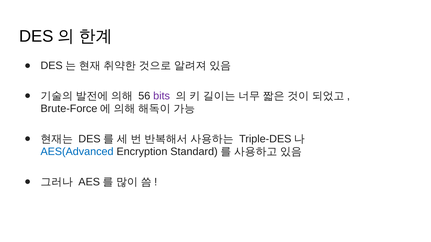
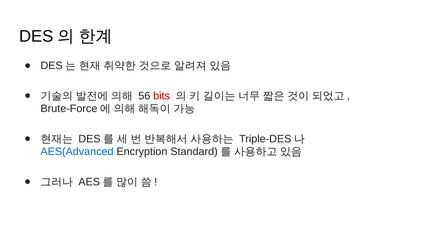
bits colour: purple -> red
